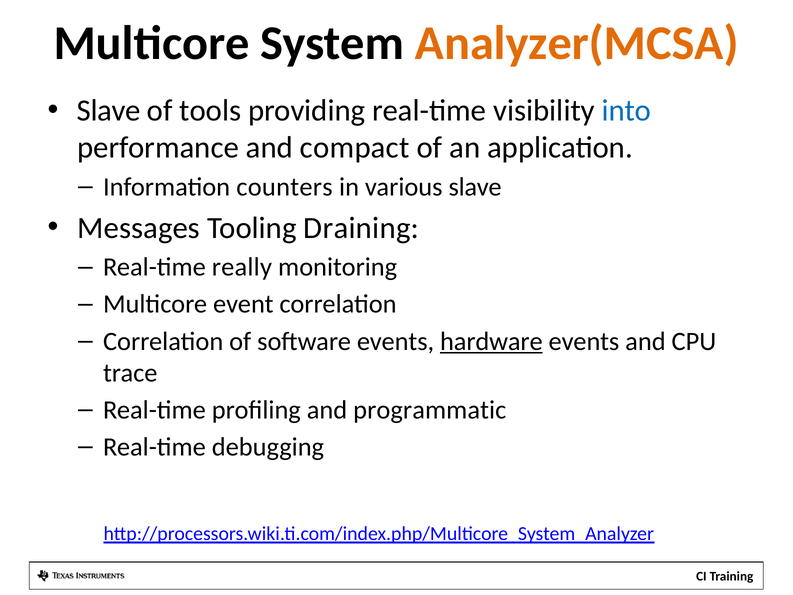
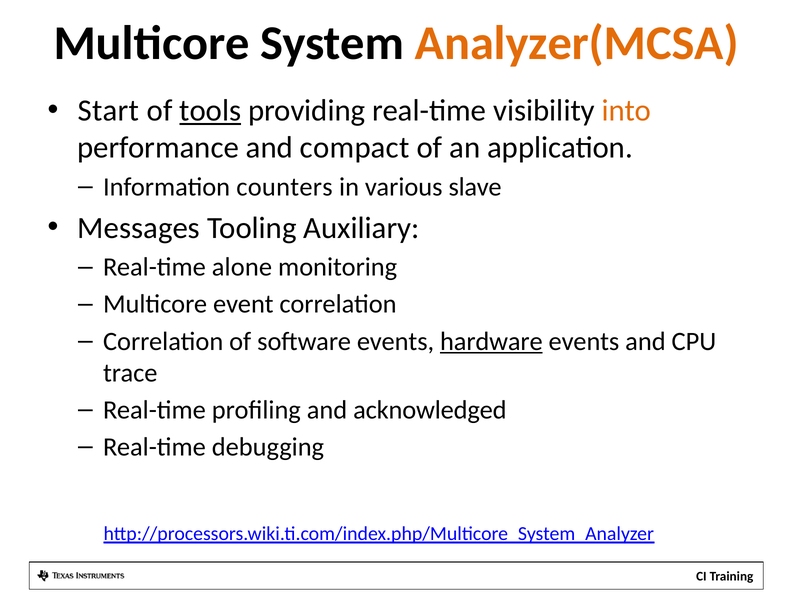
Slave at (109, 111): Slave -> Start
tools underline: none -> present
into colour: blue -> orange
Draining: Draining -> Auxiliary
really: really -> alone
programmatic: programmatic -> acknowledged
